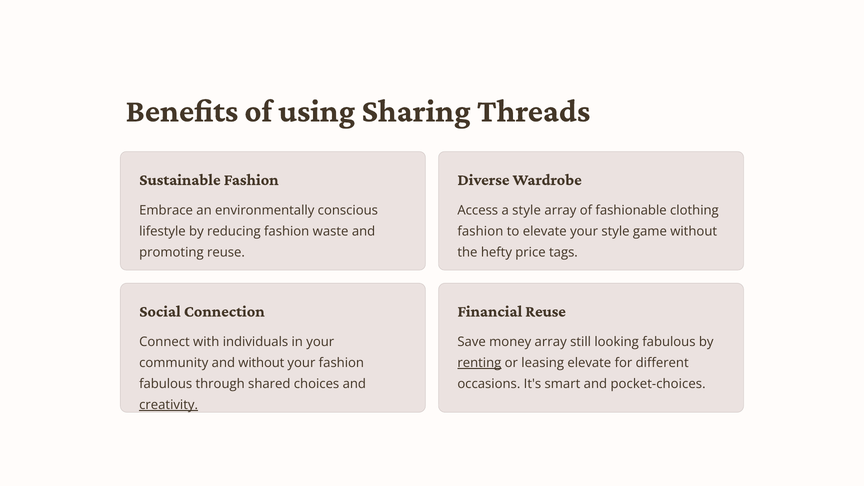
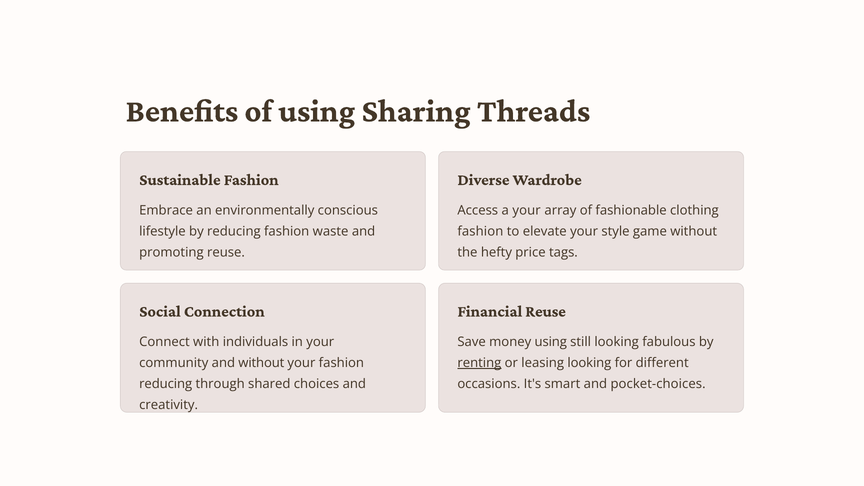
a style: style -> your
money array: array -> using
leasing elevate: elevate -> looking
fabulous at (166, 384): fabulous -> reducing
creativity underline: present -> none
